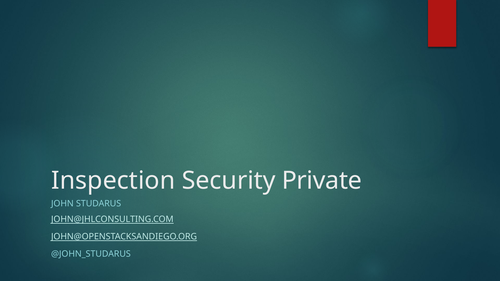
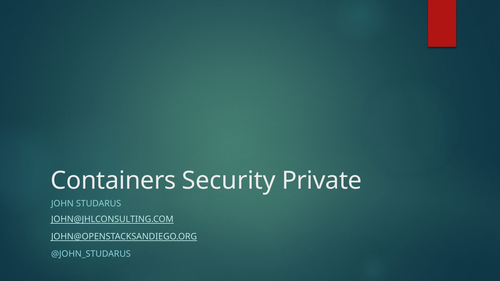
Inspection: Inspection -> Containers
